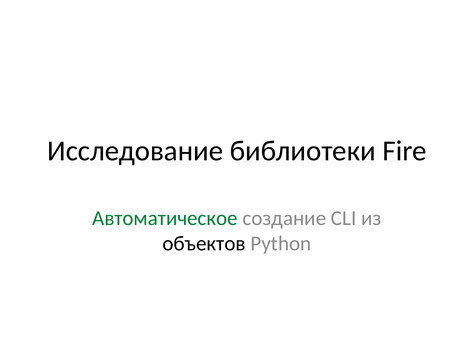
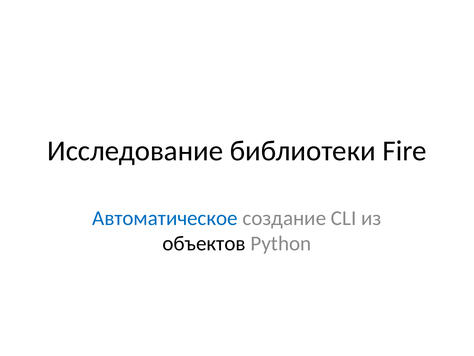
Автоматическое colour: green -> blue
